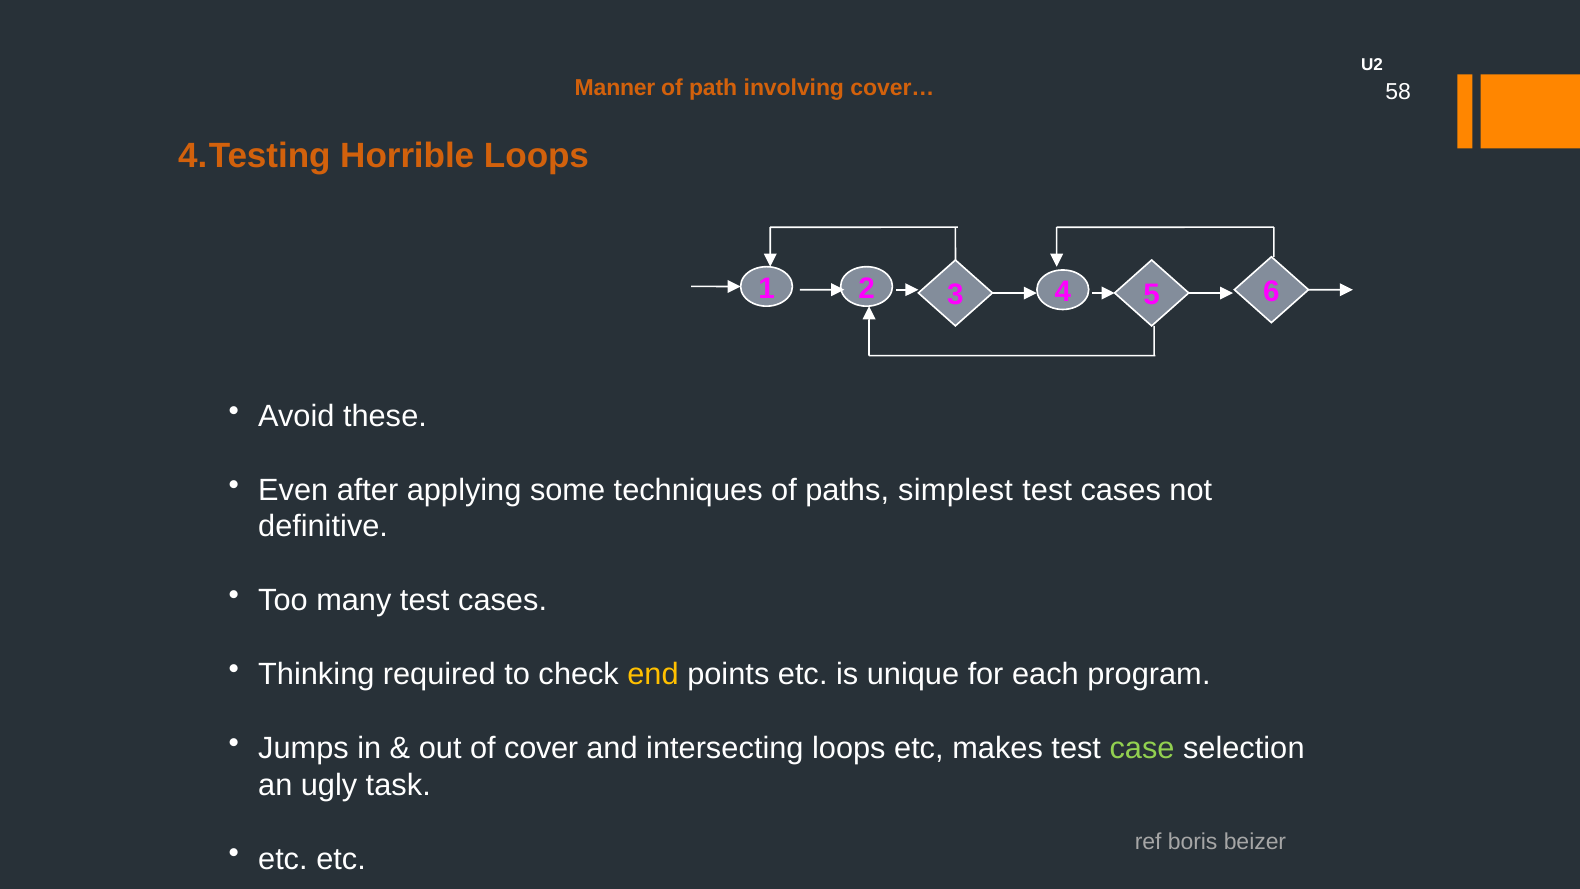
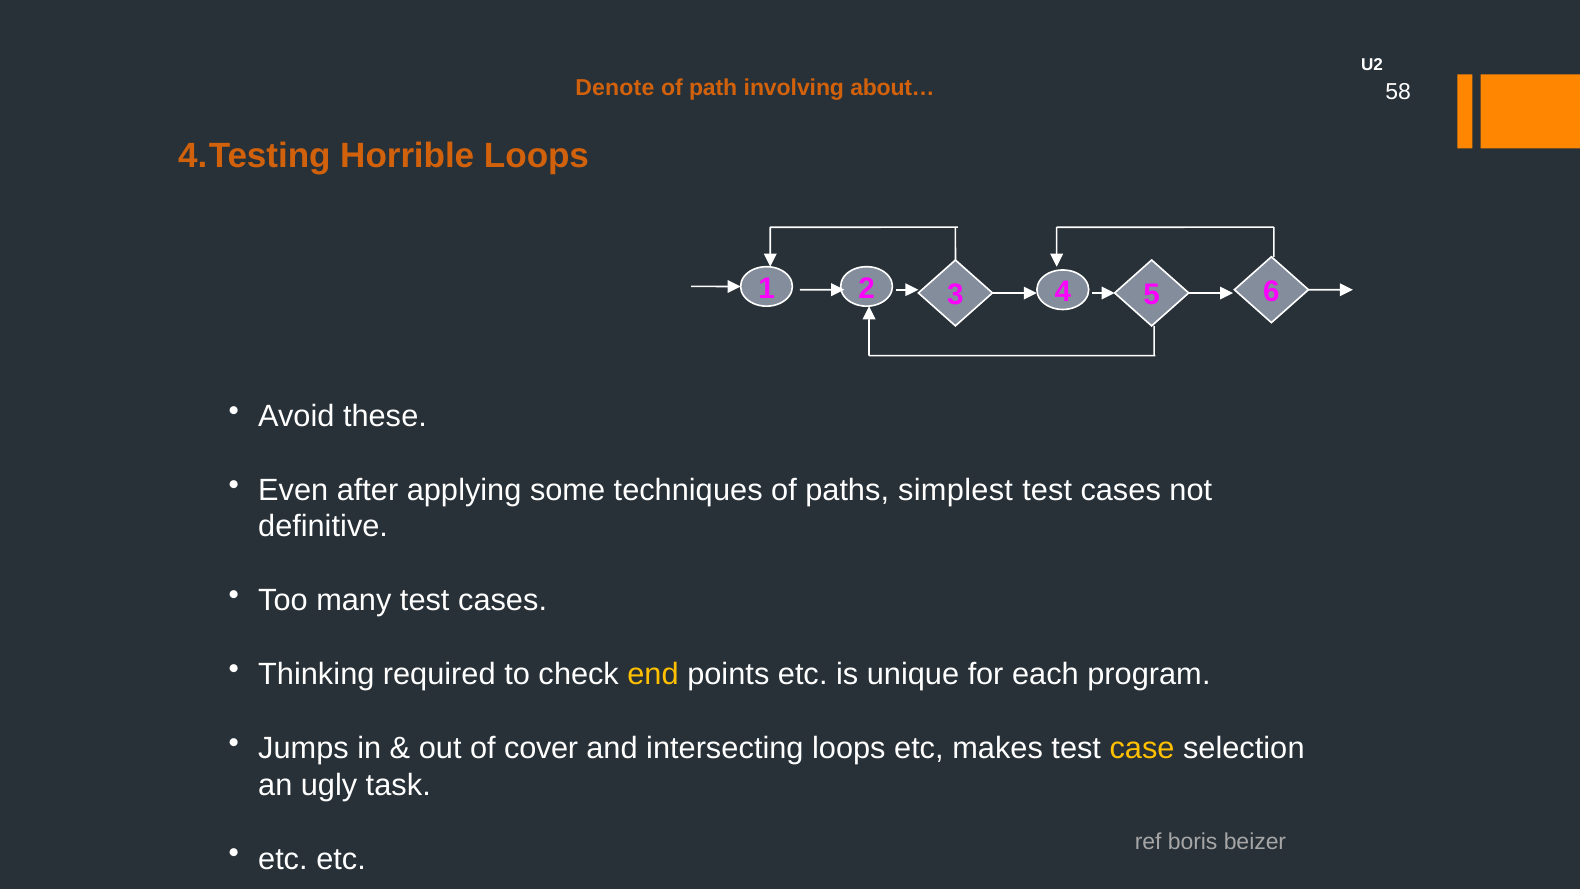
Manner: Manner -> Denote
cover…: cover… -> about…
case colour: light green -> yellow
